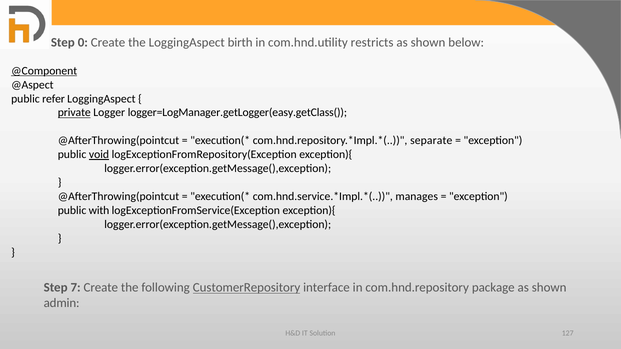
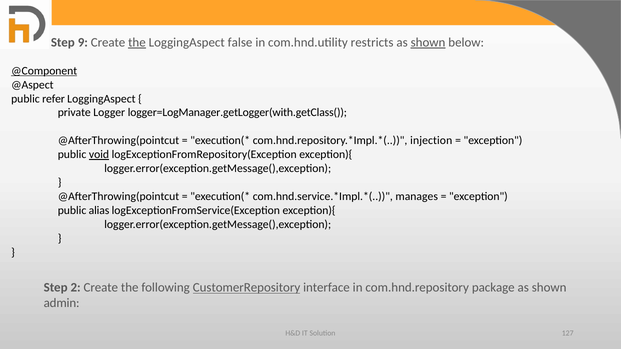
0: 0 -> 9
the at (137, 43) underline: none -> present
birth: birth -> false
shown at (428, 43) underline: none -> present
private underline: present -> none
logger=LogManager.getLogger(easy.getClass(: logger=LogManager.getLogger(easy.getClass( -> logger=LogManager.getLogger(with.getClass(
separate: separate -> injection
with: with -> alias
7: 7 -> 2
